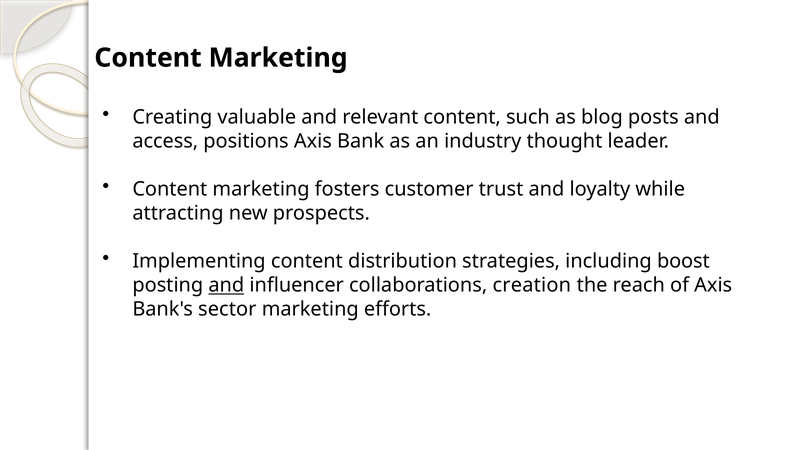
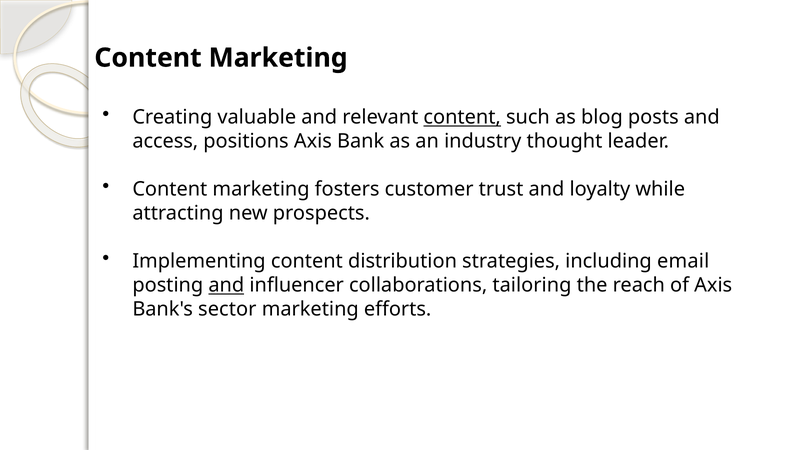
content at (462, 117) underline: none -> present
boost: boost -> email
creation: creation -> tailoring
